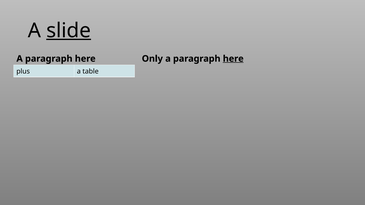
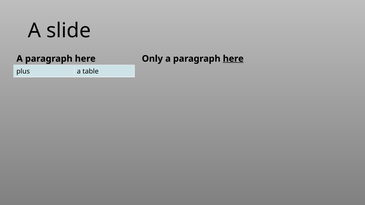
slide underline: present -> none
